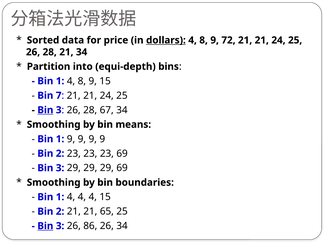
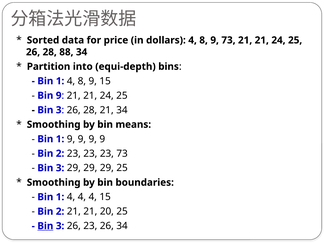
dollars underline: present -> none
9 72: 72 -> 73
28 21: 21 -> 88
Bin 7: 7 -> 9
Bin at (45, 110) underline: present -> none
28 67: 67 -> 21
23 69: 69 -> 73
29 69: 69 -> 25
65: 65 -> 20
26 86: 86 -> 23
